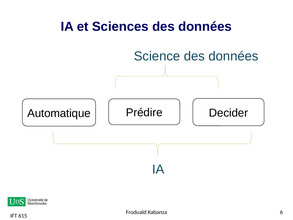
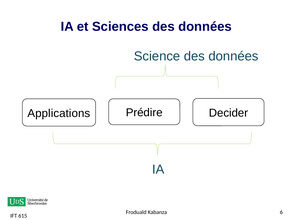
Automatique: Automatique -> Applications
